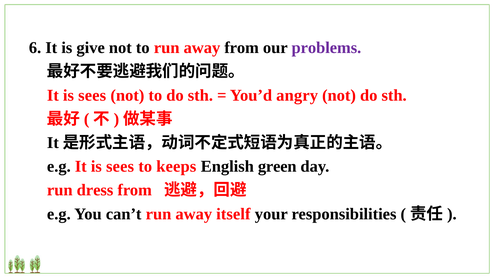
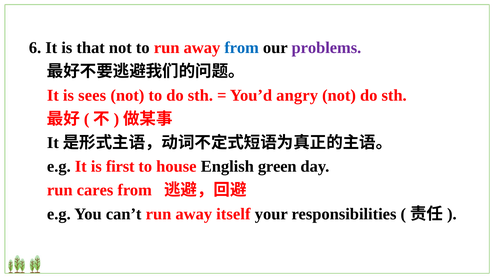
give: give -> that
from at (242, 48) colour: black -> blue
e.g It is sees: sees -> first
keeps: keeps -> house
dress: dress -> cares
